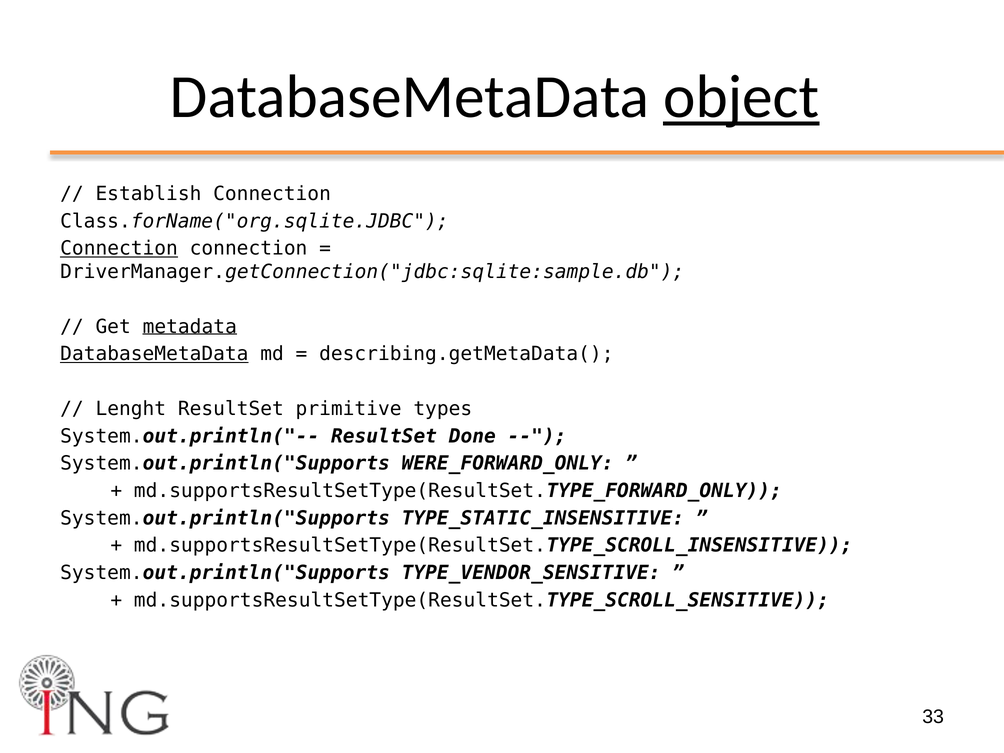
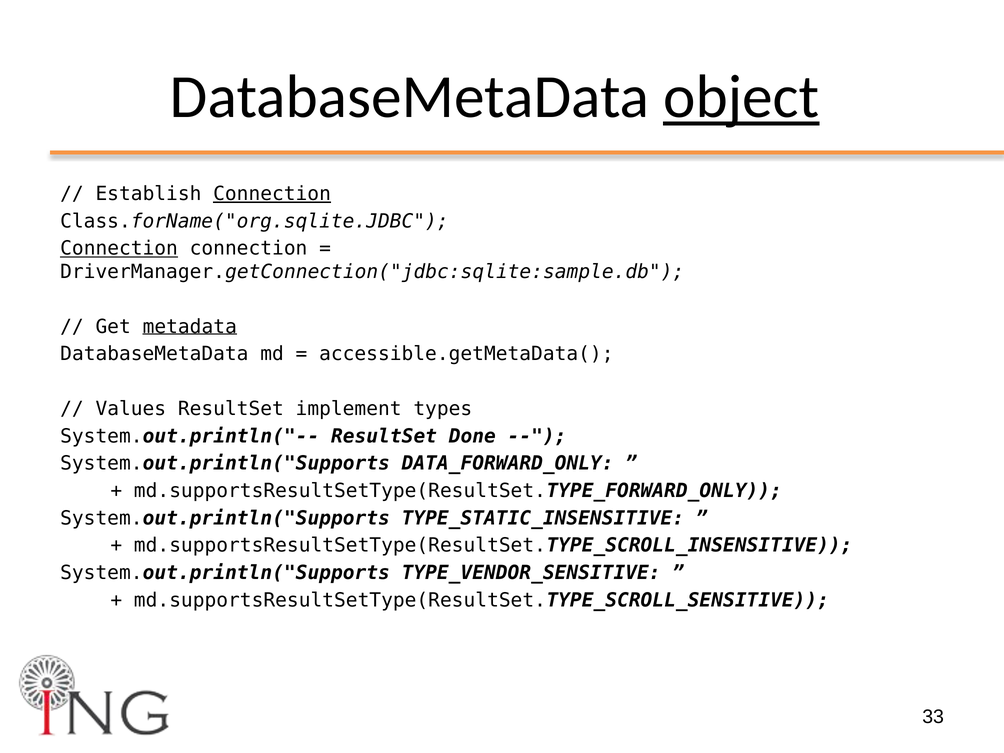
Connection at (272, 194) underline: none -> present
DatabaseMetaData at (154, 354) underline: present -> none
describing.getMetaData(: describing.getMetaData( -> accessible.getMetaData(
Lenght: Lenght -> Values
primitive: primitive -> implement
WERE_FORWARD_ONLY: WERE_FORWARD_ONLY -> DATA_FORWARD_ONLY
